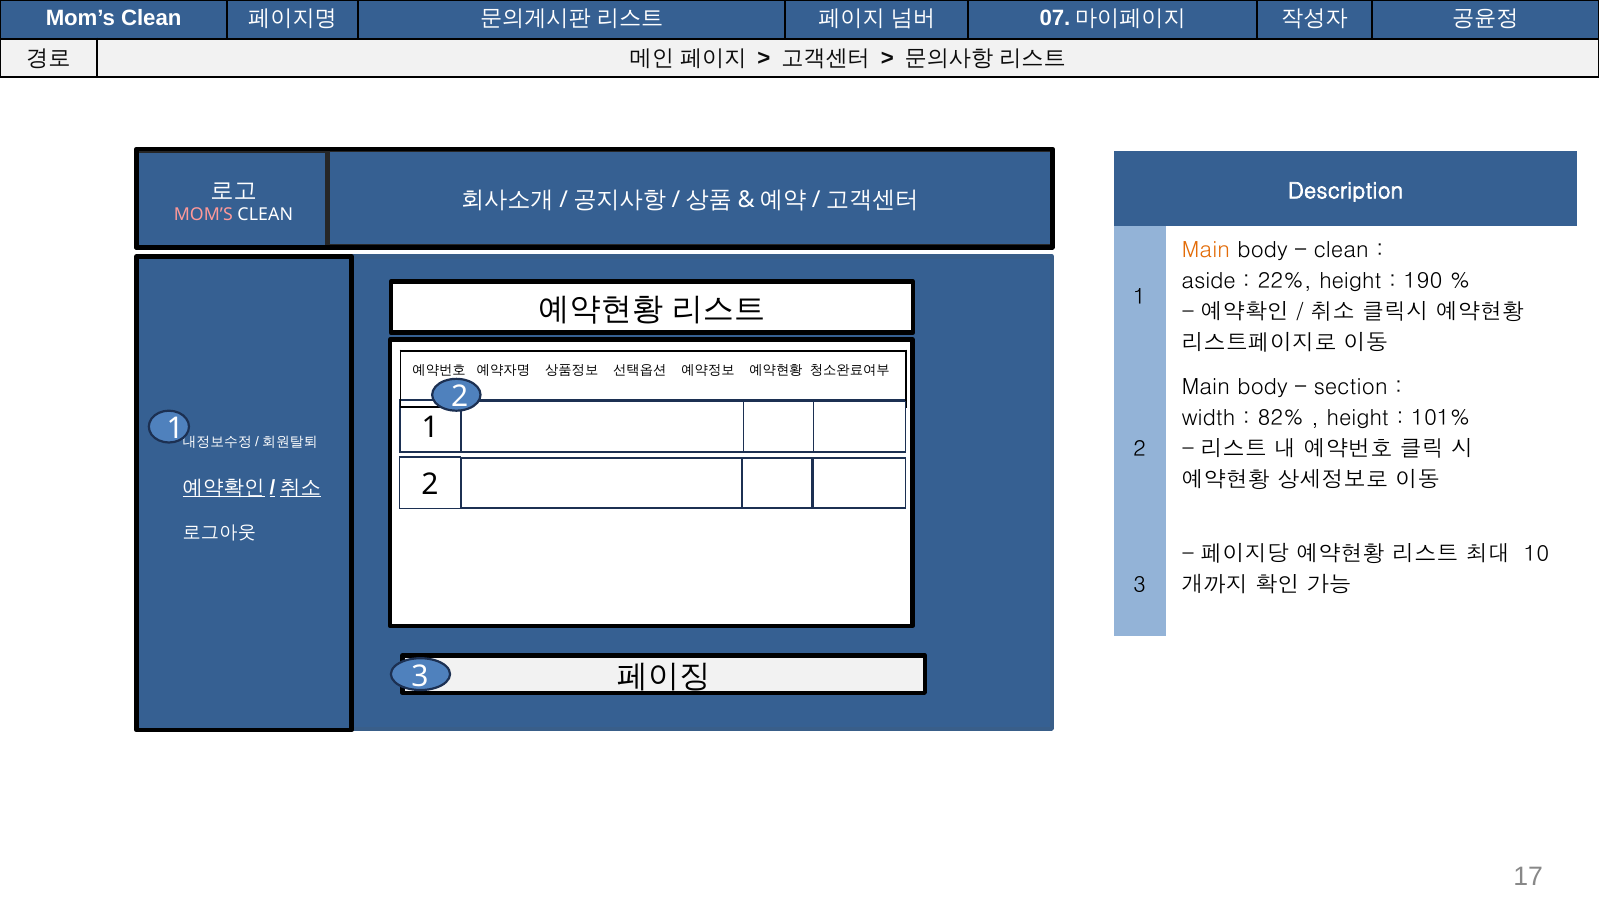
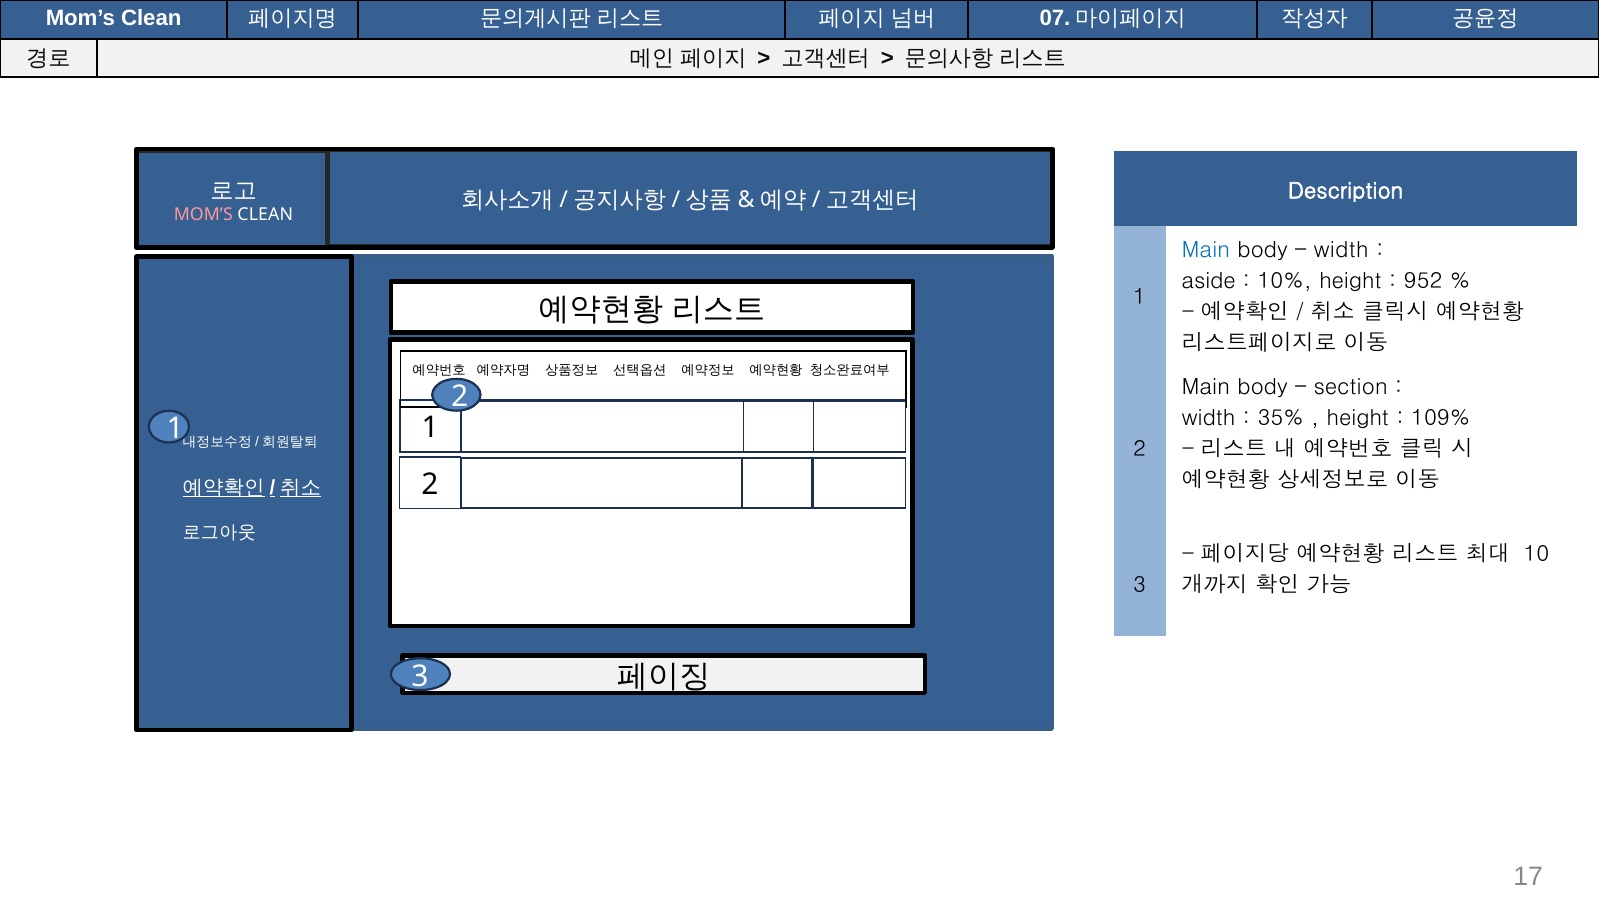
Main at (1206, 250) colour: orange -> blue
clean at (1341, 250): clean -> width
22%: 22% -> 10%
190: 190 -> 952
82%: 82% -> 35%
101%: 101% -> 109%
